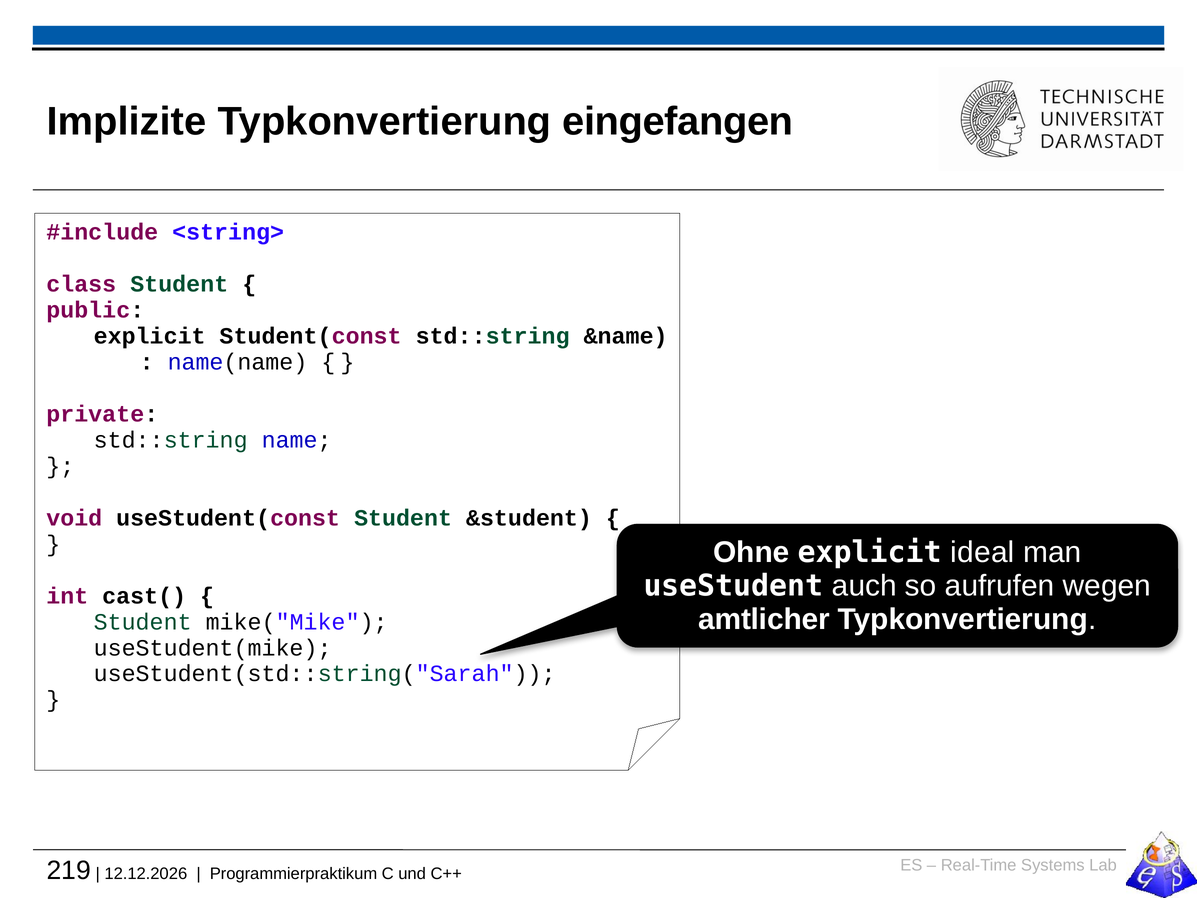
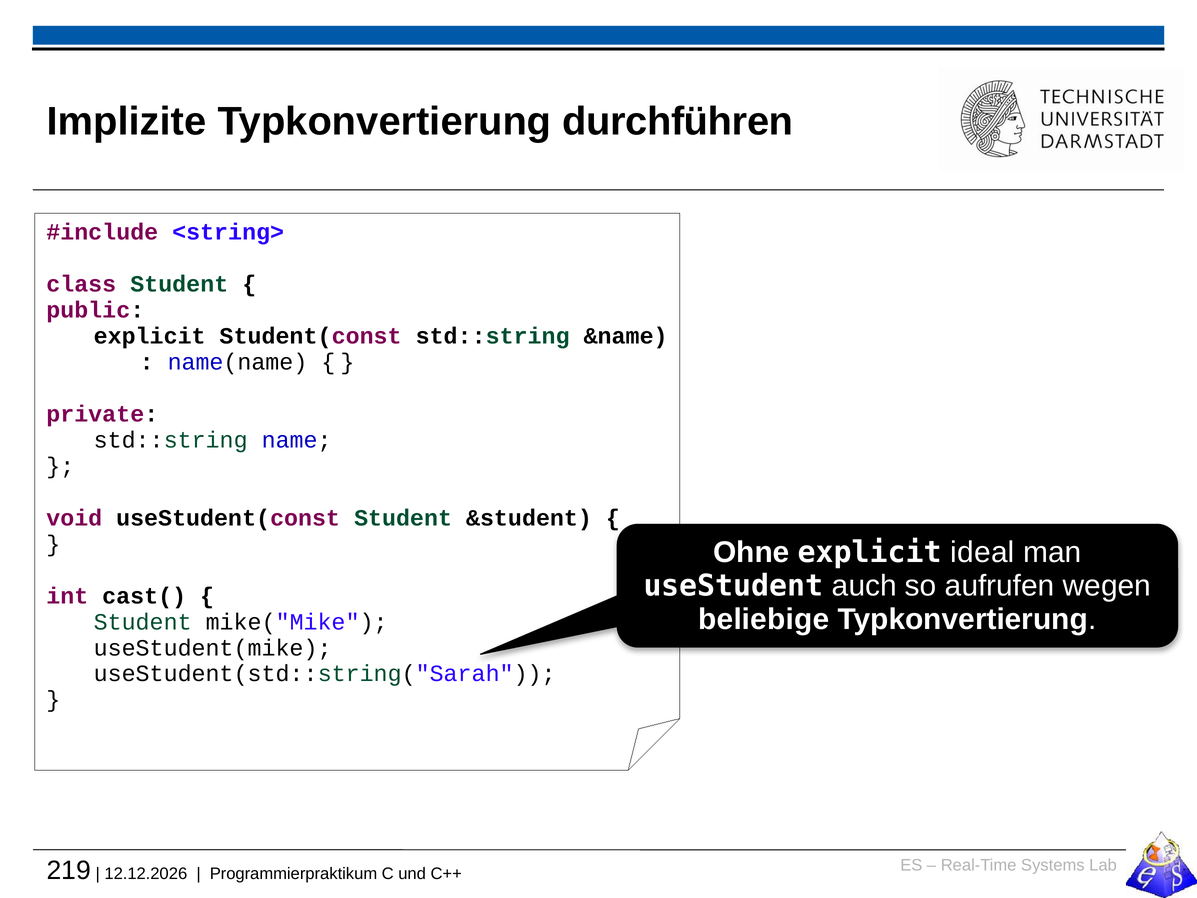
eingefangen: eingefangen -> durchführen
amtlicher: amtlicher -> beliebige
